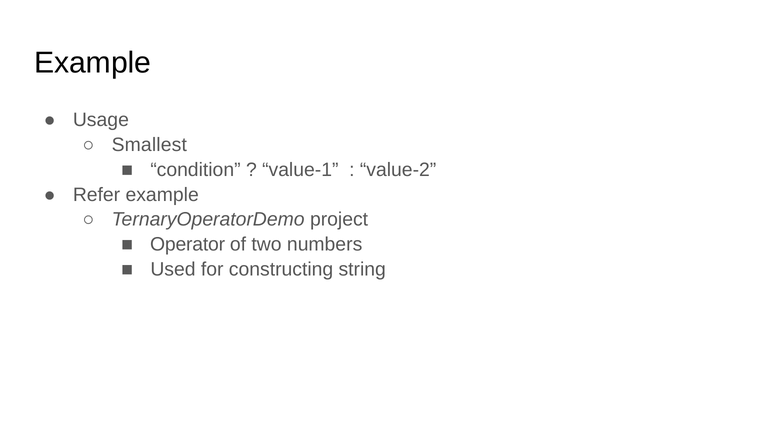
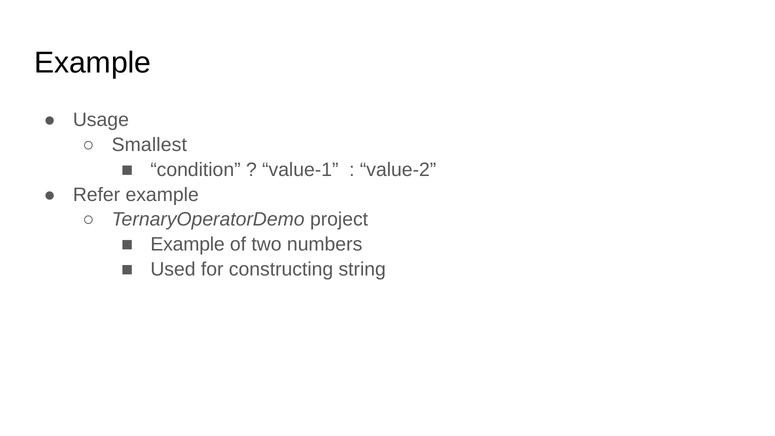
Operator at (188, 244): Operator -> Example
